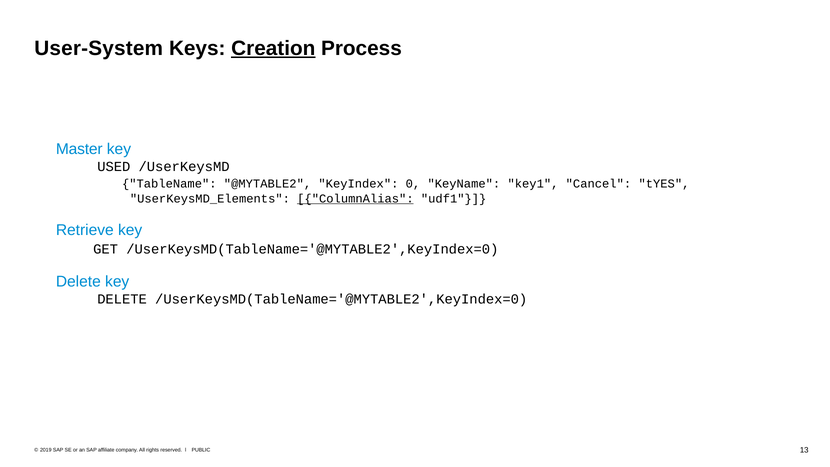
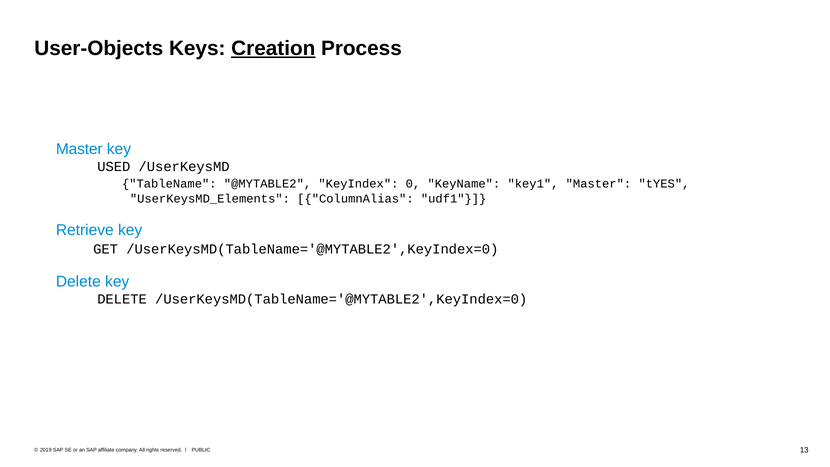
User-System: User-System -> User-Objects
key1 Cancel: Cancel -> Master
ColumnAlias underline: present -> none
